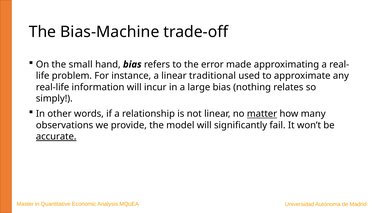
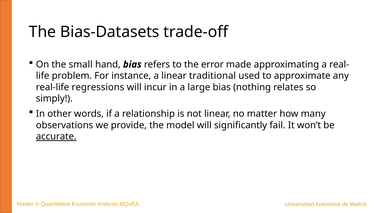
Bias-Machine: Bias-Machine -> Bias-Datasets
information: information -> regressions
matter underline: present -> none
